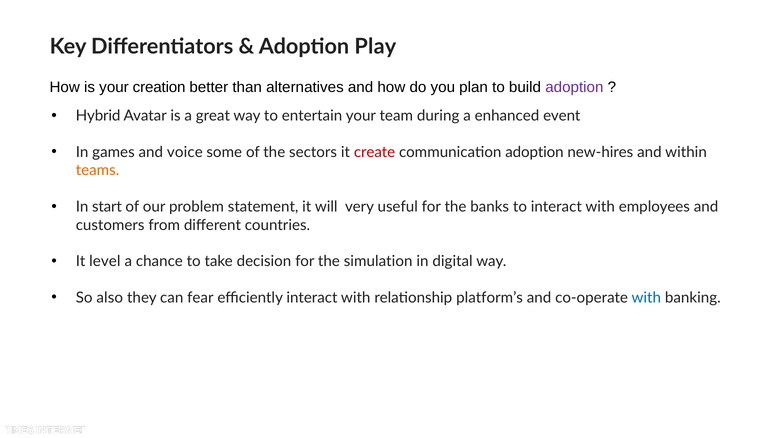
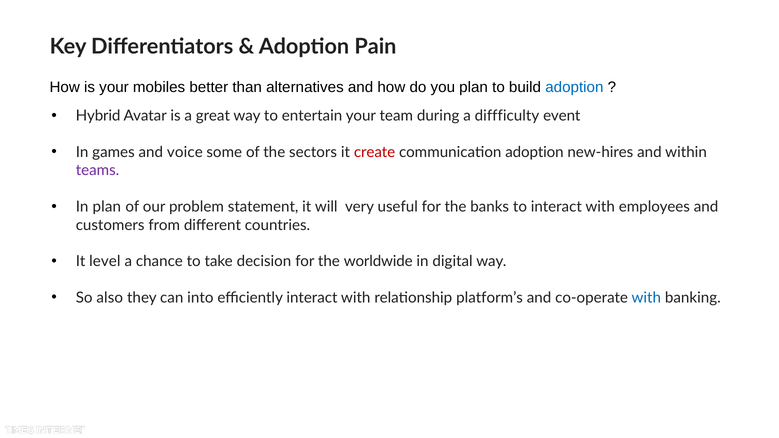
Play: Play -> Pain
creation: creation -> mobiles
adoption at (574, 87) colour: purple -> blue
enhanced: enhanced -> diffficulty
teams colour: orange -> purple
In start: start -> plan
simulation: simulation -> worldwide
fear: fear -> into
